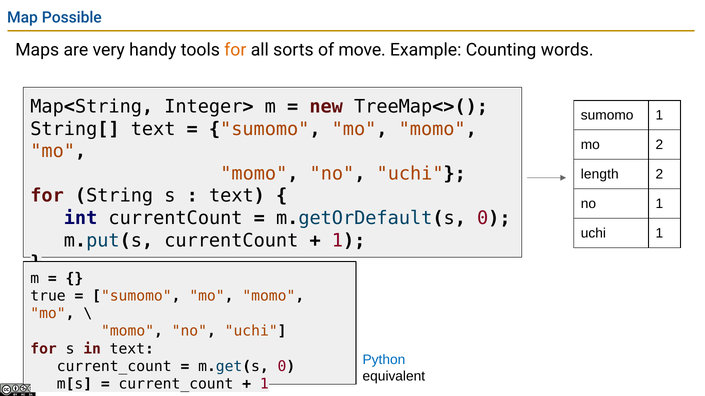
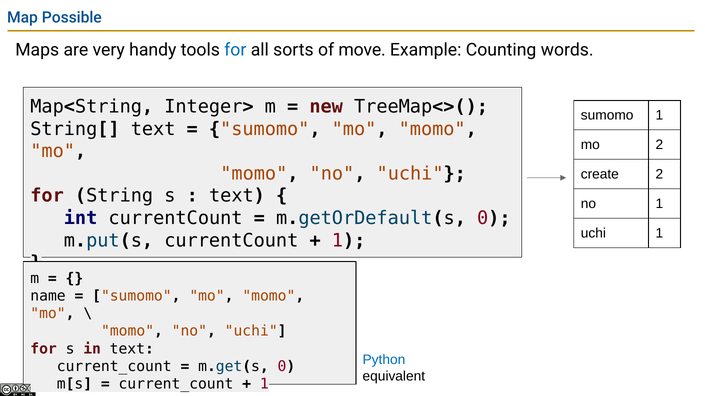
for at (235, 50) colour: orange -> blue
length: length -> create
true: true -> name
